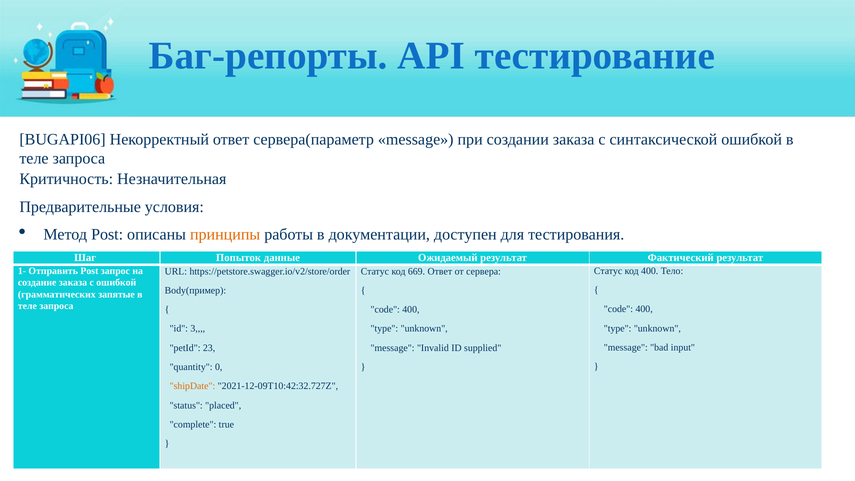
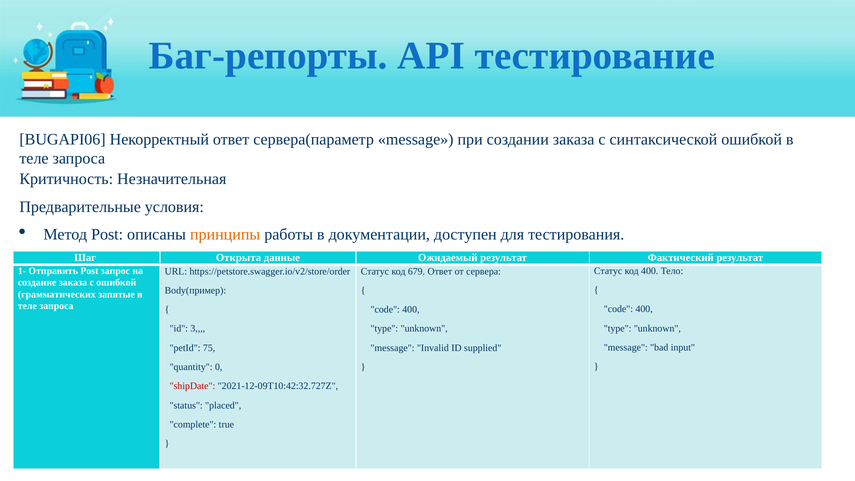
Попыток: Попыток -> Открыта
669: 669 -> 679
23: 23 -> 75
shipDate colour: orange -> red
